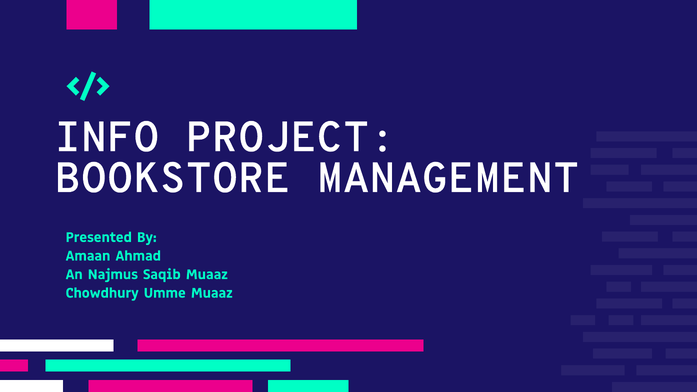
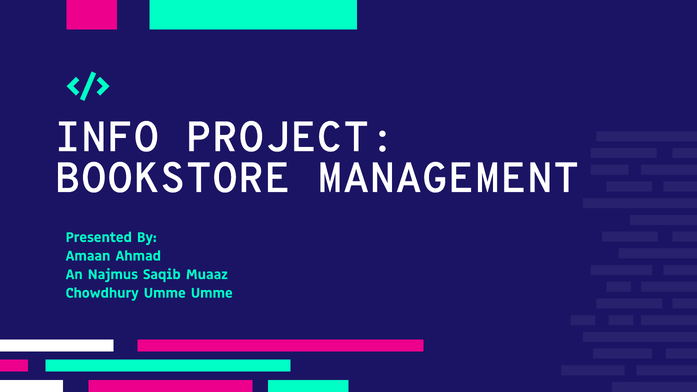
Umme Muaaz: Muaaz -> Umme
